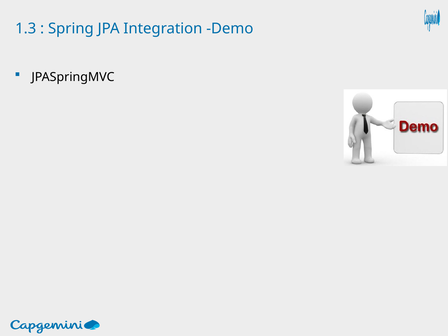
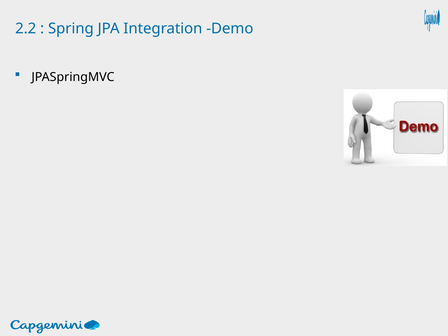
1.3: 1.3 -> 2.2
